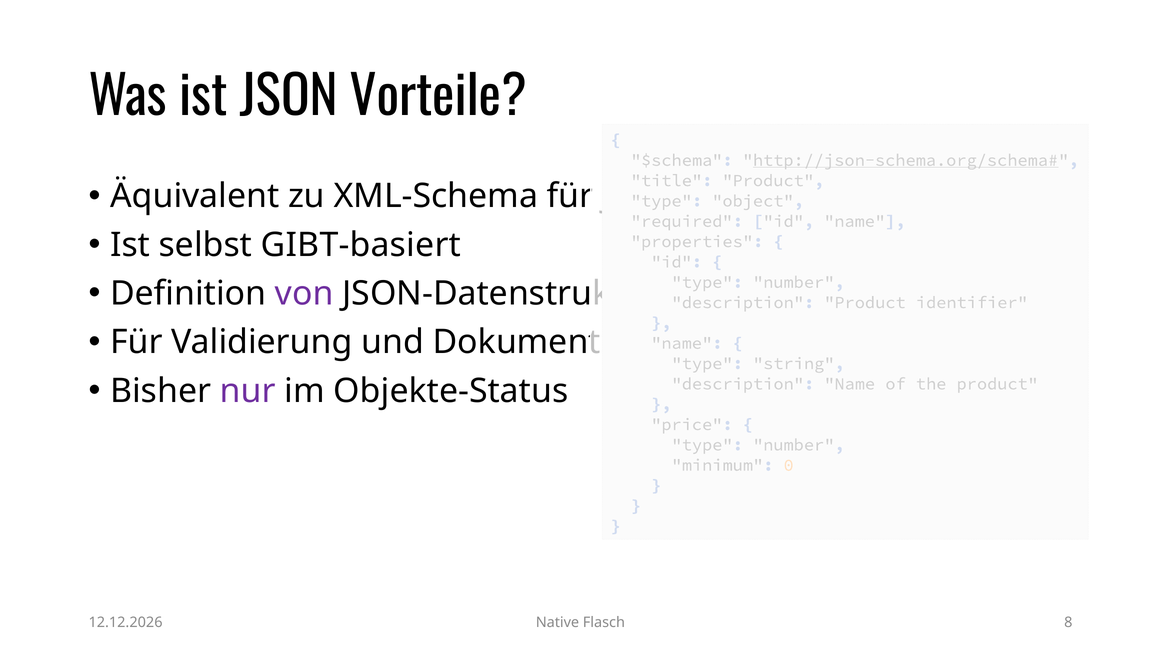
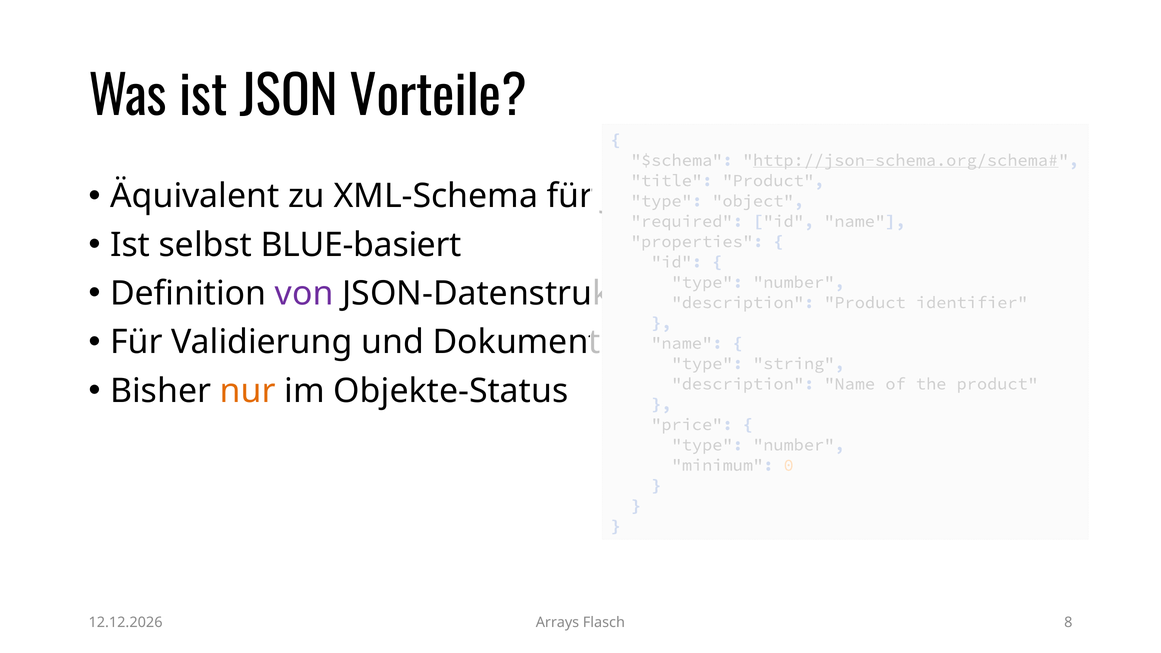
GIBT-basiert: GIBT-basiert -> BLUE-basiert
nur colour: purple -> orange
Native: Native -> Arrays
